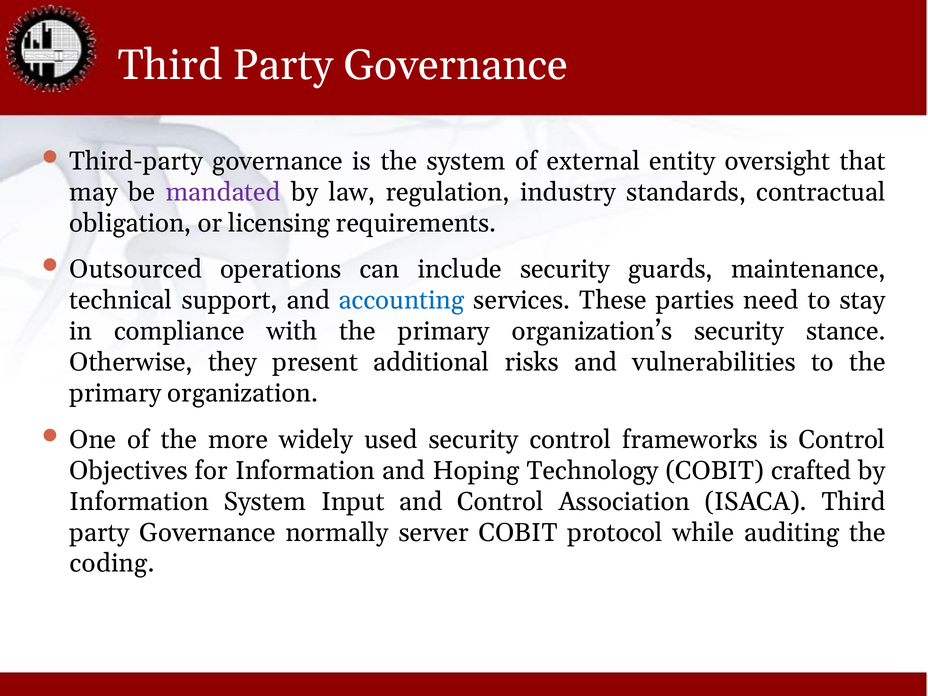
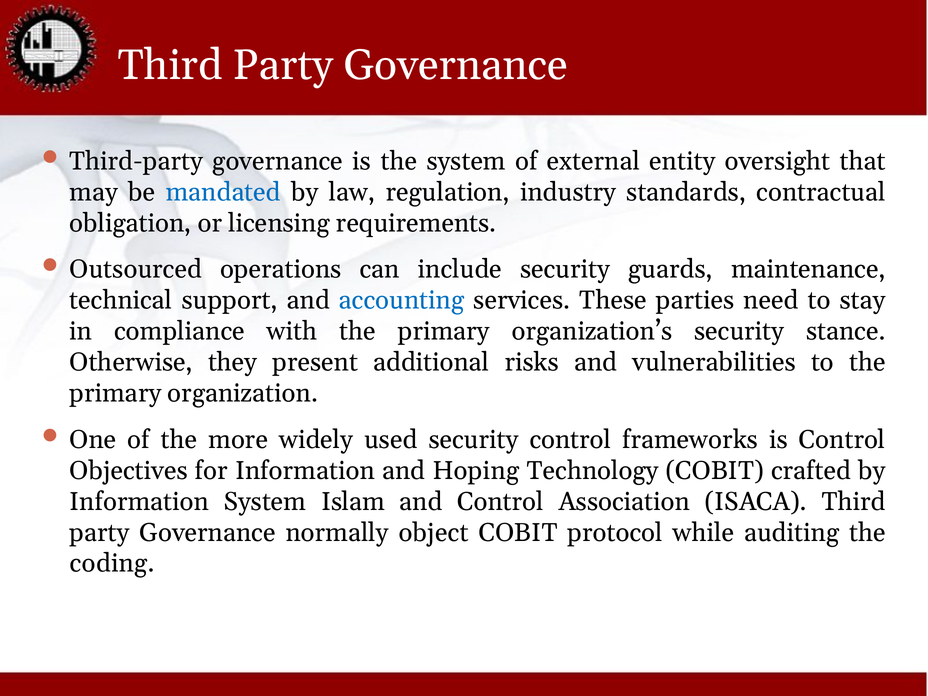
mandated colour: purple -> blue
Input: Input -> Islam
server: server -> object
